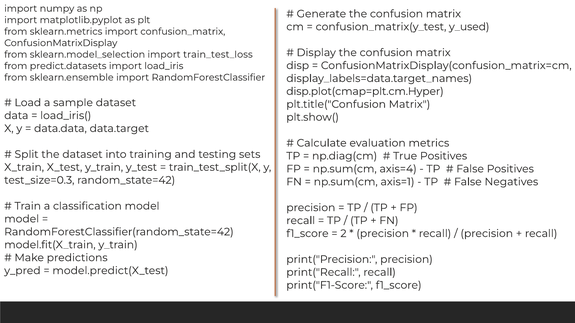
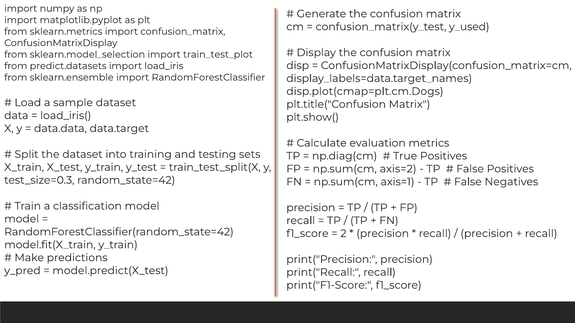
train_test_loss: train_test_loss -> train_test_plot
disp.plot(cmap=plt.cm.Hyper: disp.plot(cmap=plt.cm.Hyper -> disp.plot(cmap=plt.cm.Dogs
axis=4: axis=4 -> axis=2
